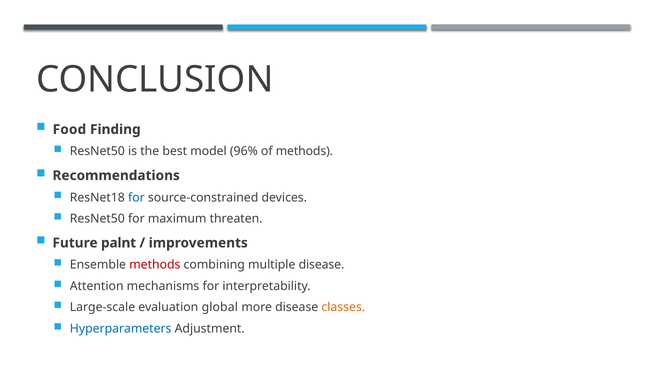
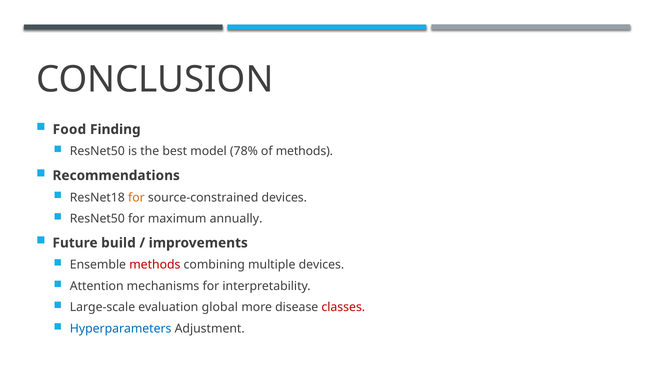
96%: 96% -> 78%
for at (136, 197) colour: blue -> orange
threaten: threaten -> annually
palnt: palnt -> build
multiple disease: disease -> devices
classes colour: orange -> red
